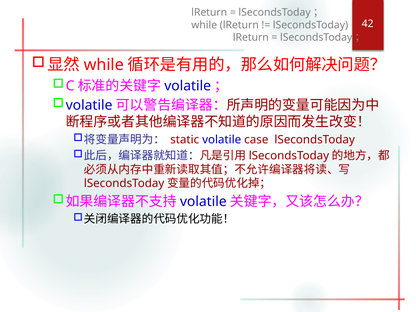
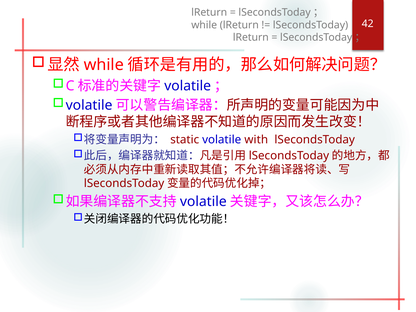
case: case -> with
